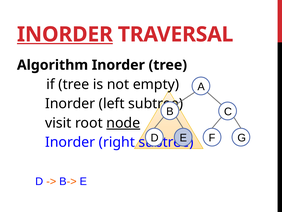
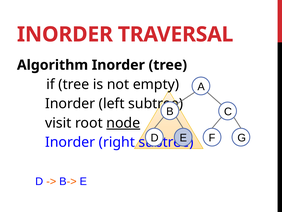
INORDER at (65, 34) underline: present -> none
